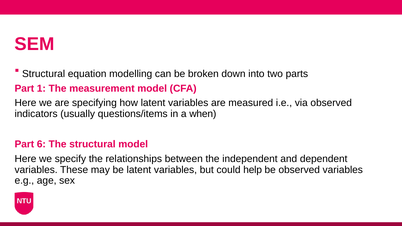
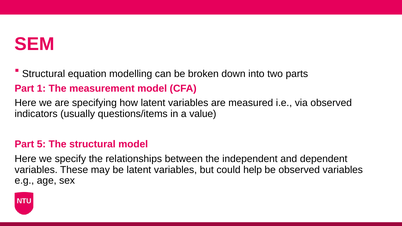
when: when -> value
6: 6 -> 5
